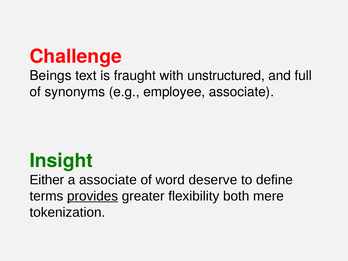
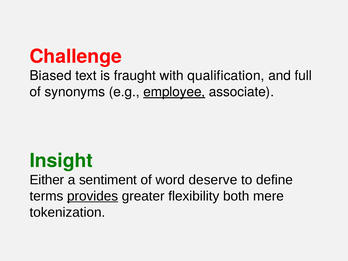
Beings: Beings -> Biased
unstructured: unstructured -> qualification
employee underline: none -> present
a associate: associate -> sentiment
